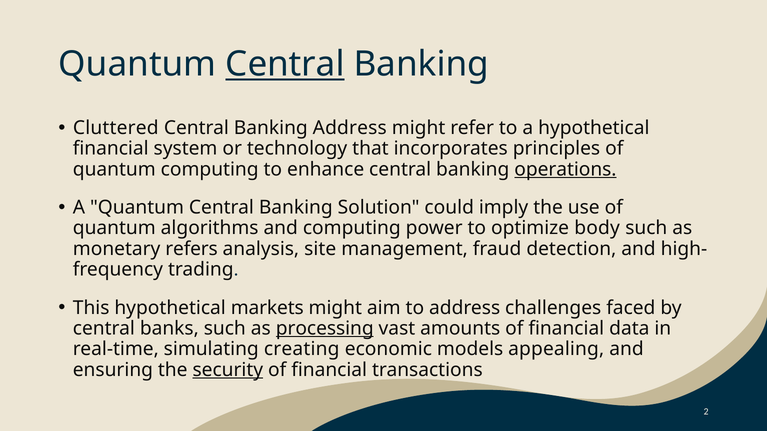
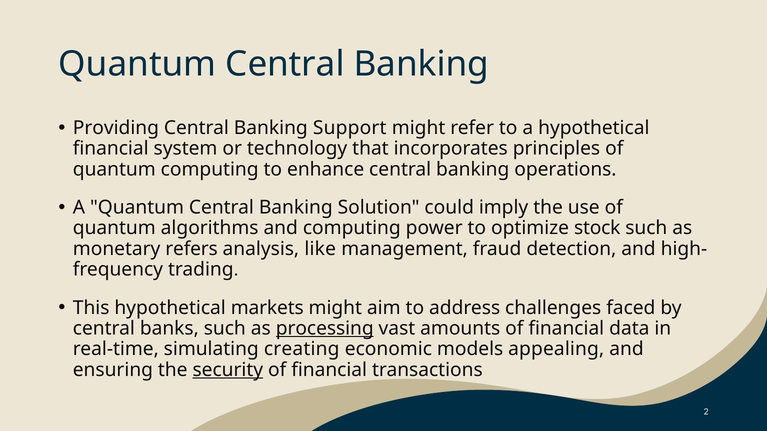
Central at (285, 64) underline: present -> none
Cluttered: Cluttered -> Providing
Banking Address: Address -> Support
operations underline: present -> none
body: body -> stock
site: site -> like
